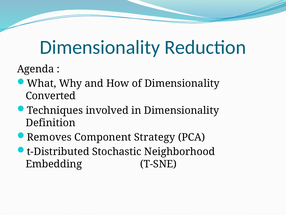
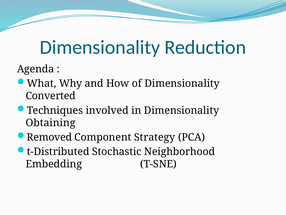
Definition: Definition -> Obtaining
Removes: Removes -> Removed
